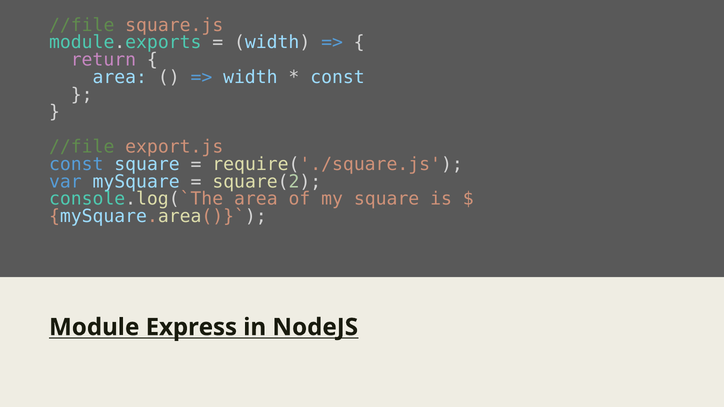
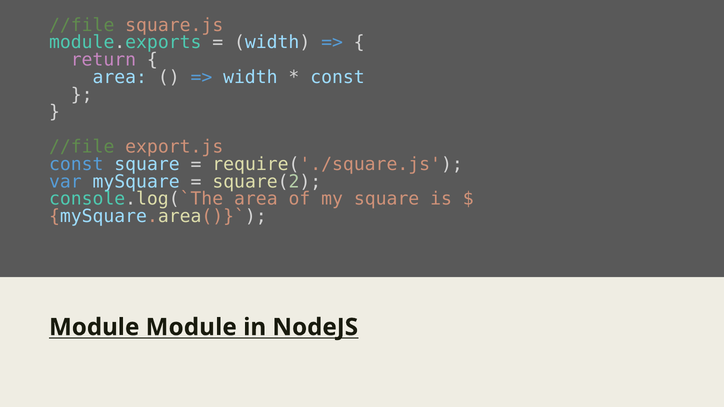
Module Express: Express -> Module
